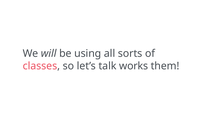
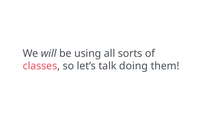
works: works -> doing
